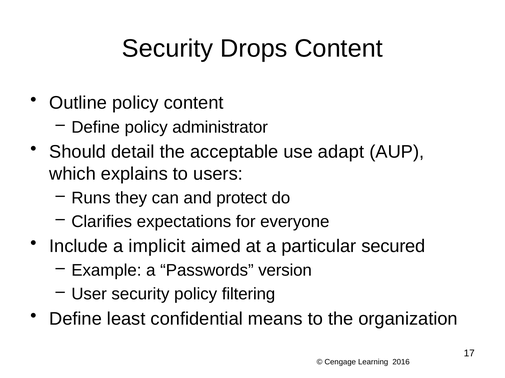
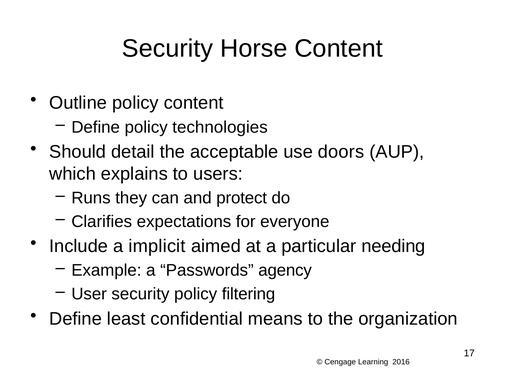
Drops: Drops -> Horse
administrator: administrator -> technologies
adapt: adapt -> doors
secured: secured -> needing
version: version -> agency
